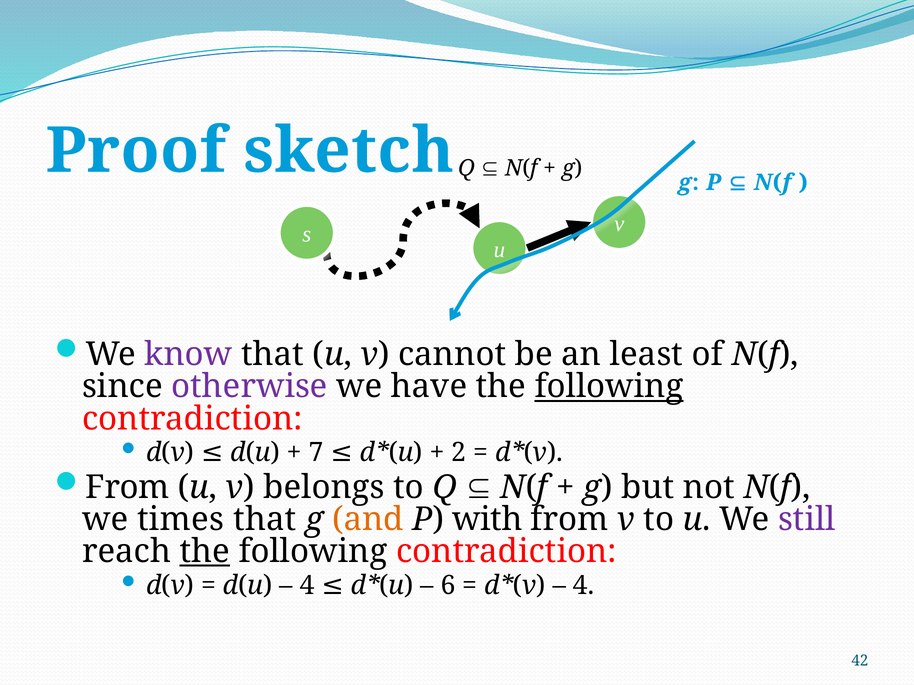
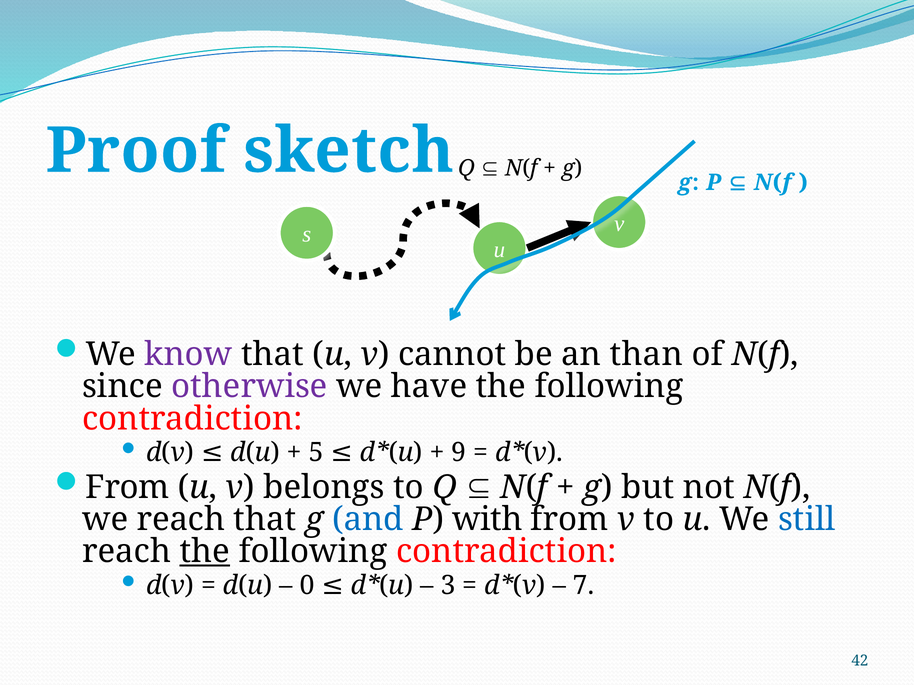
least: least -> than
following at (609, 387) underline: present -> none
7: 7 -> 5
2: 2 -> 9
we times: times -> reach
and colour: orange -> blue
still colour: purple -> blue
4 at (307, 586): 4 -> 0
6: 6 -> 3
4 at (584, 586): 4 -> 7
